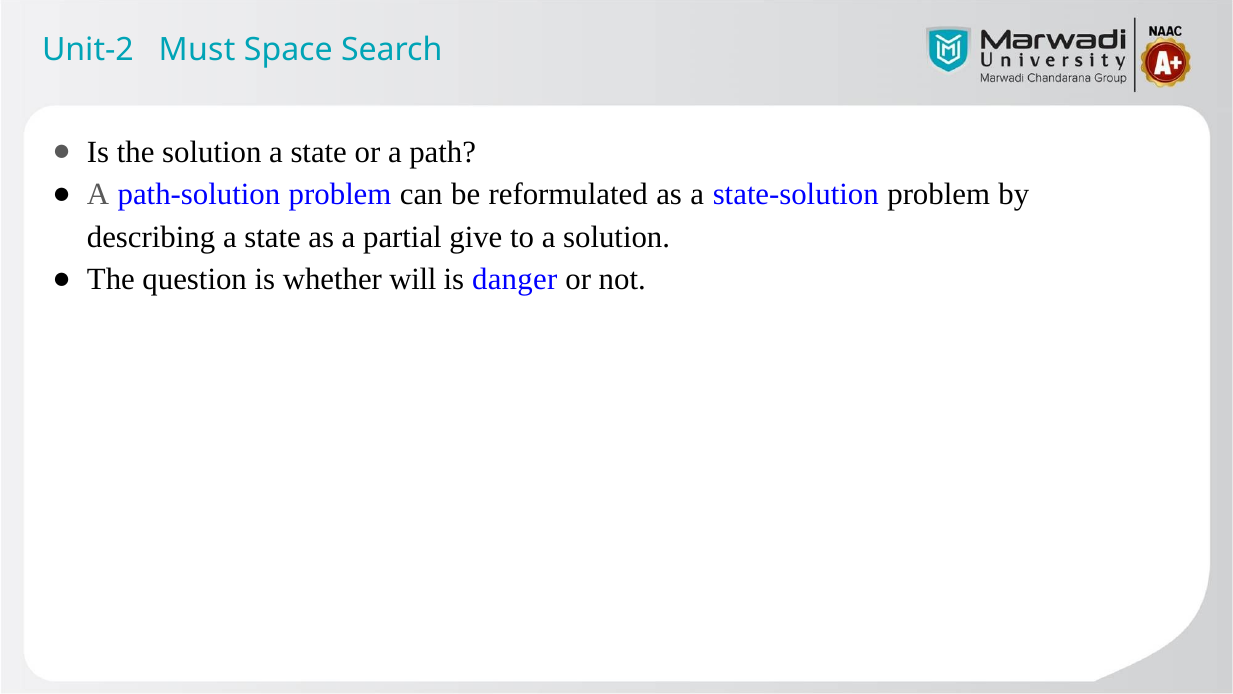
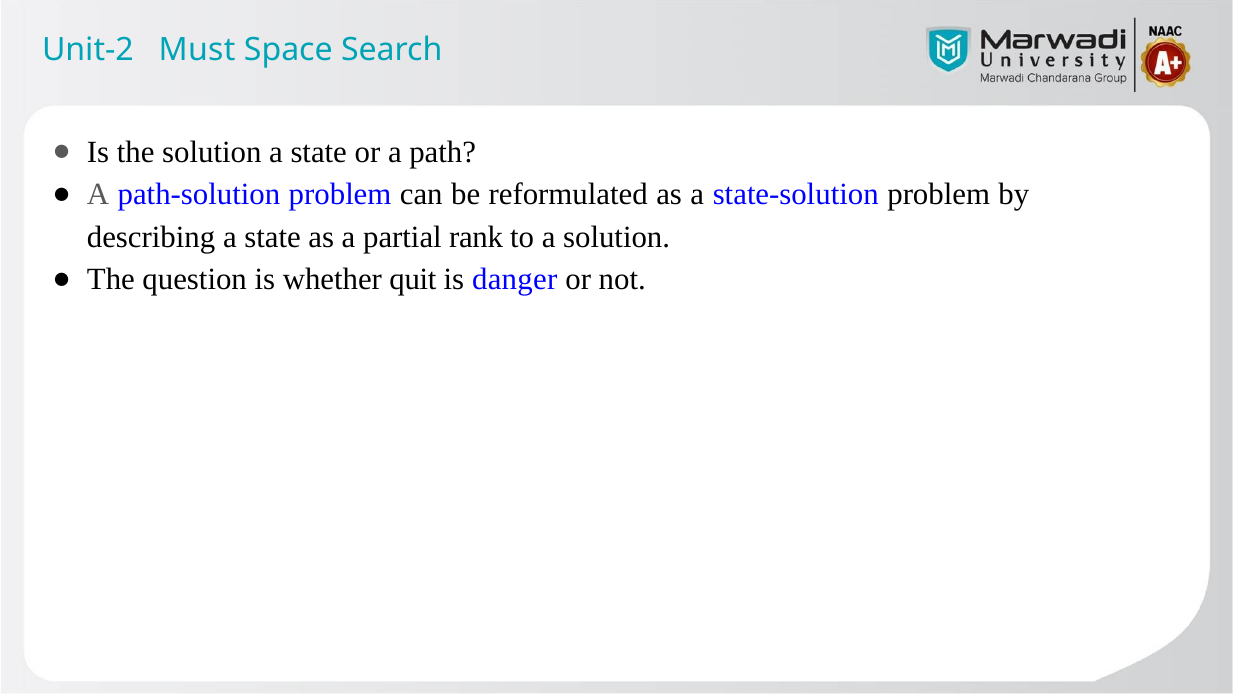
give: give -> rank
will: will -> quit
